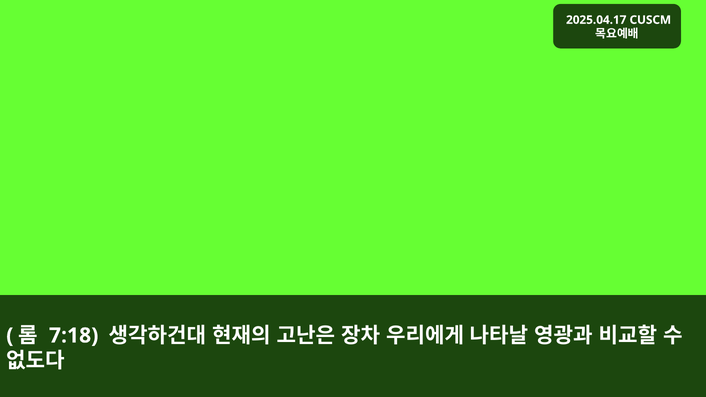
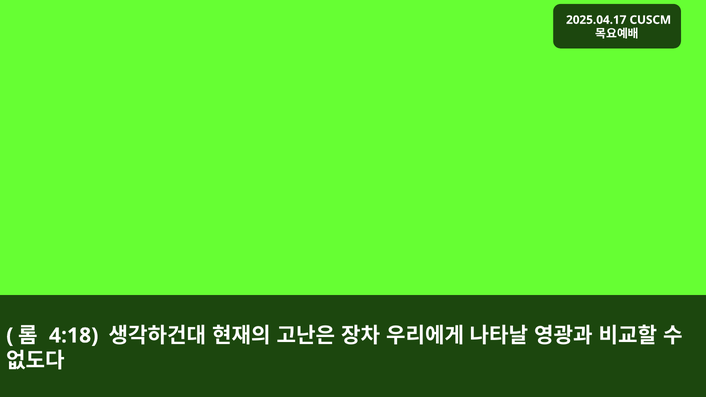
7:18: 7:18 -> 4:18
